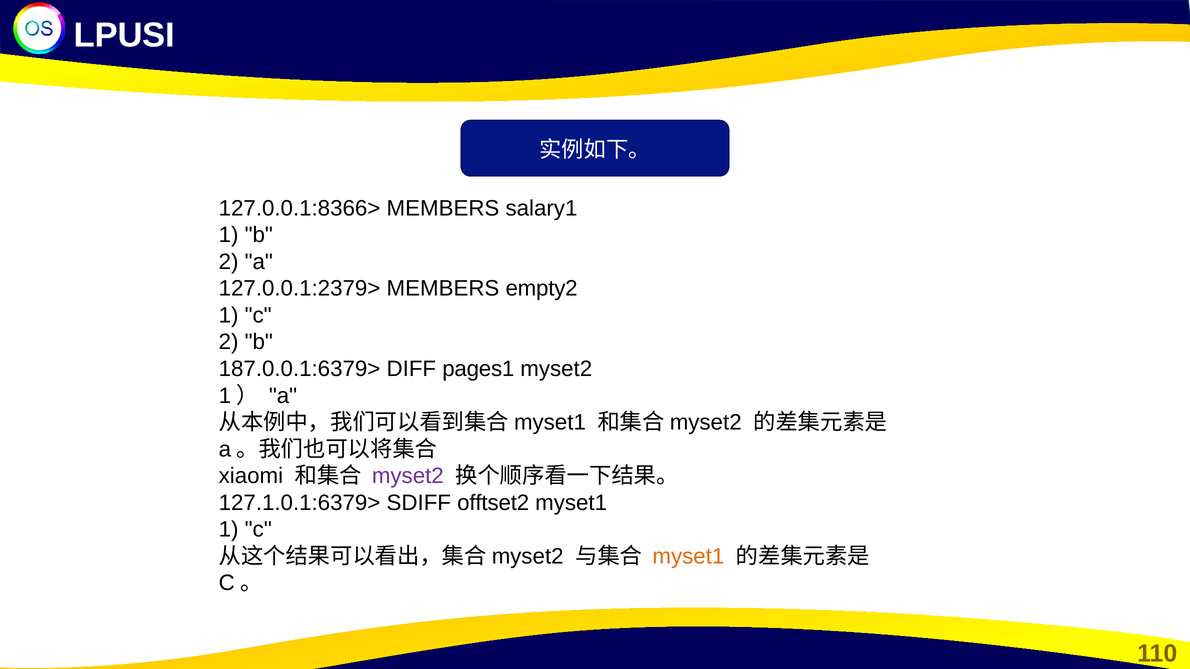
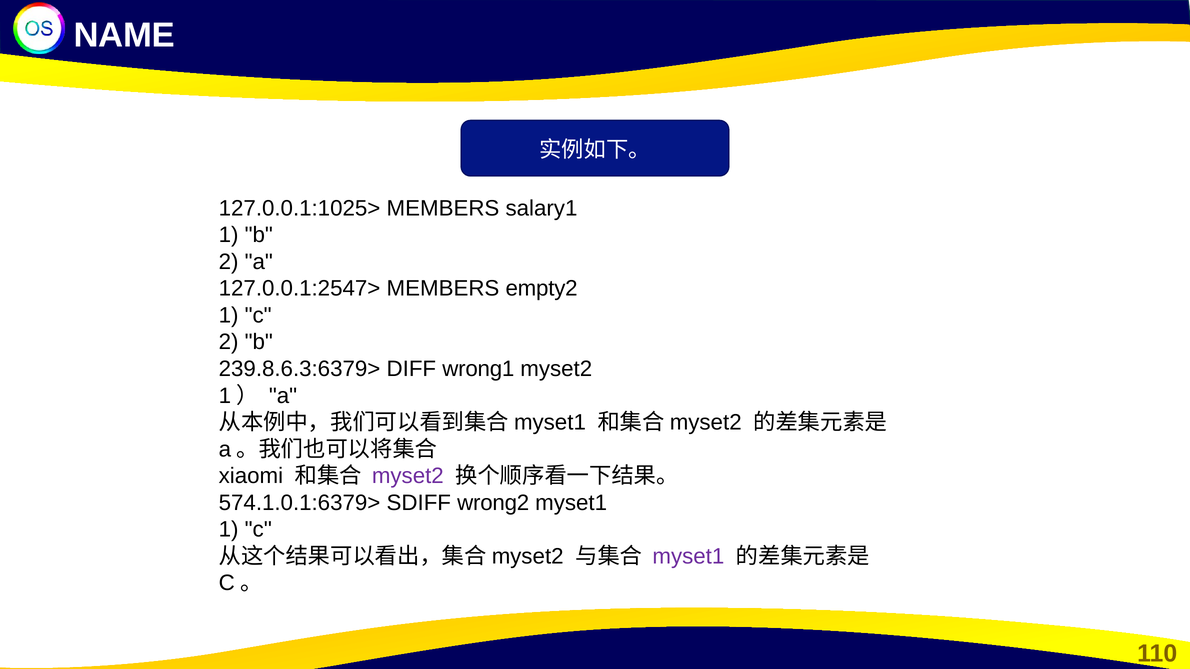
LPUSI: LPUSI -> NAME
127.0.0.1:8366>: 127.0.0.1:8366> -> 127.0.0.1:1025>
127.0.0.1:2379>: 127.0.0.1:2379> -> 127.0.0.1:2547>
187.0.0.1:6379>: 187.0.0.1:6379> -> 239.8.6.3:6379>
pages1: pages1 -> wrong1
127.1.0.1:6379>: 127.1.0.1:6379> -> 574.1.0.1:6379>
offtset2: offtset2 -> wrong2
myset1 at (688, 557) colour: orange -> purple
